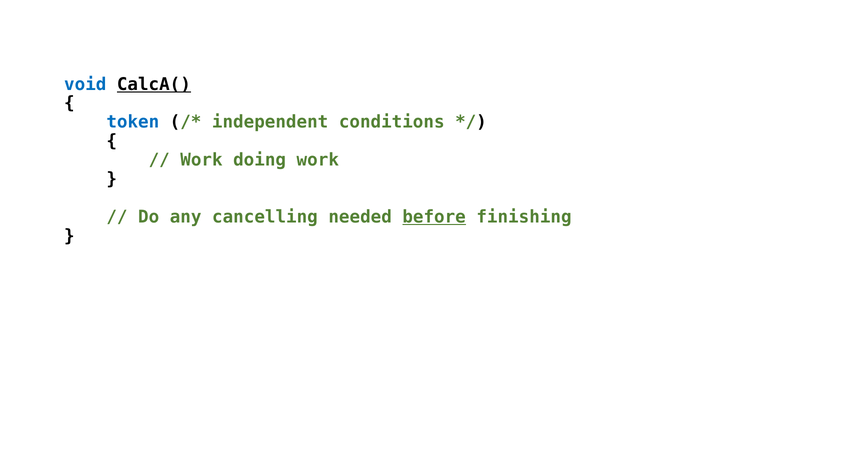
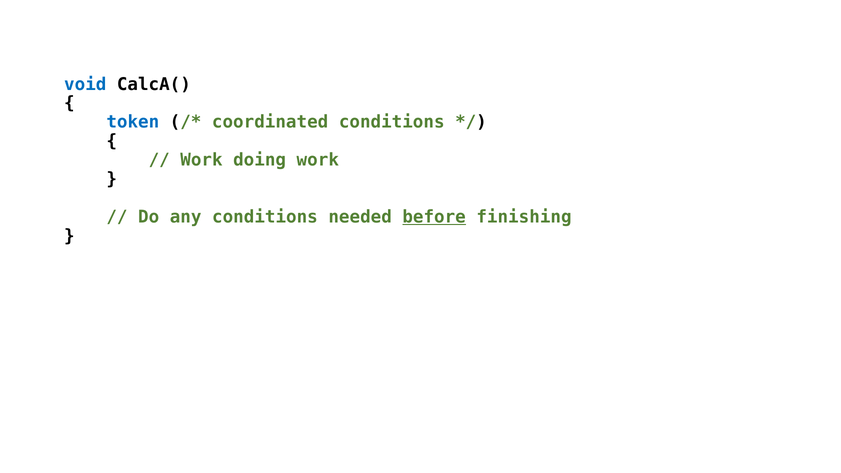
CalcA( underline: present -> none
independent: independent -> coordinated
any cancelling: cancelling -> conditions
